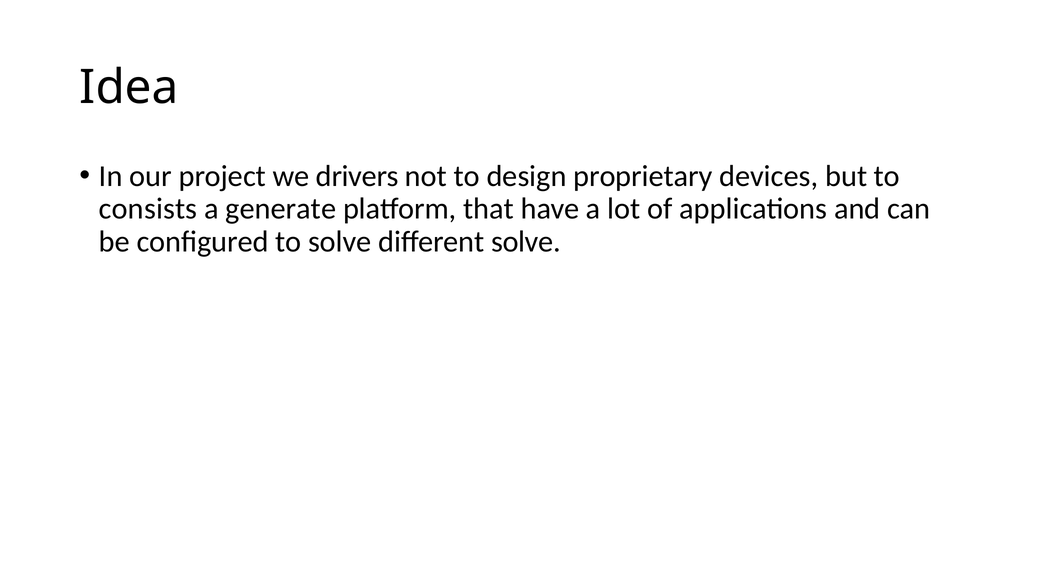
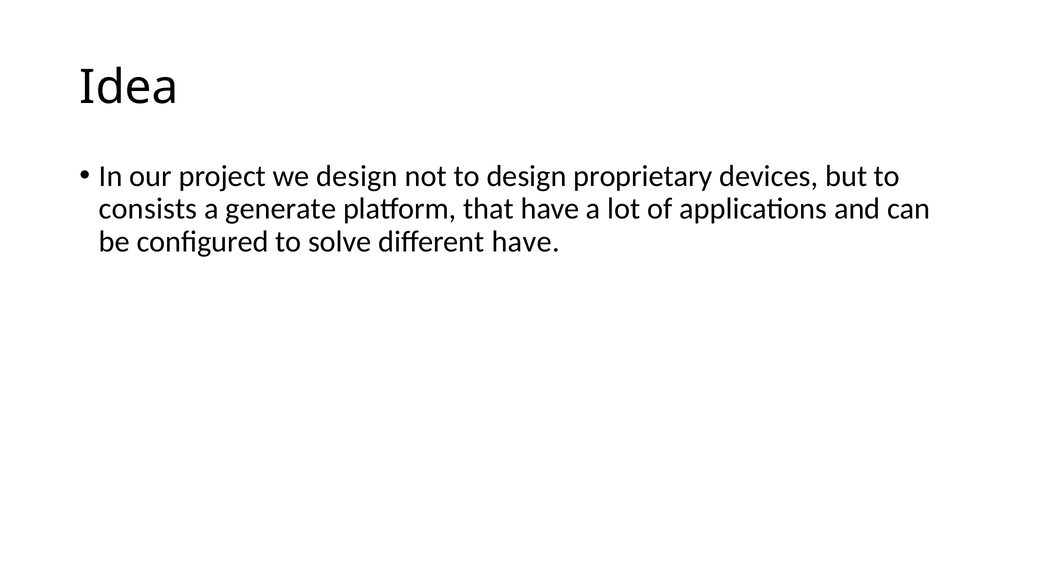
we drivers: drivers -> design
different solve: solve -> have
